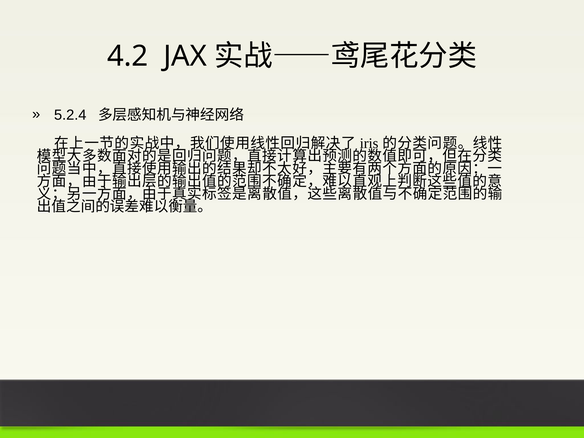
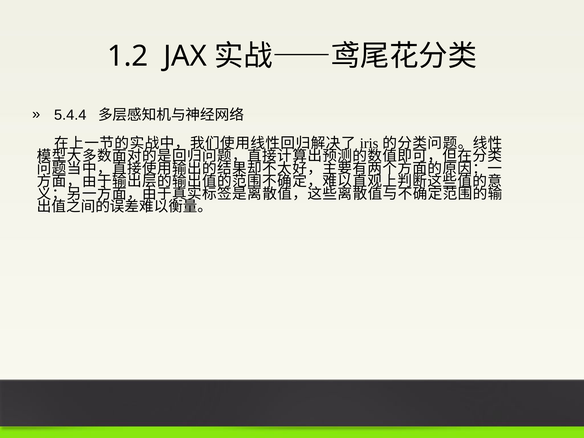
4.2: 4.2 -> 1.2
5.2.4: 5.2.4 -> 5.4.4
